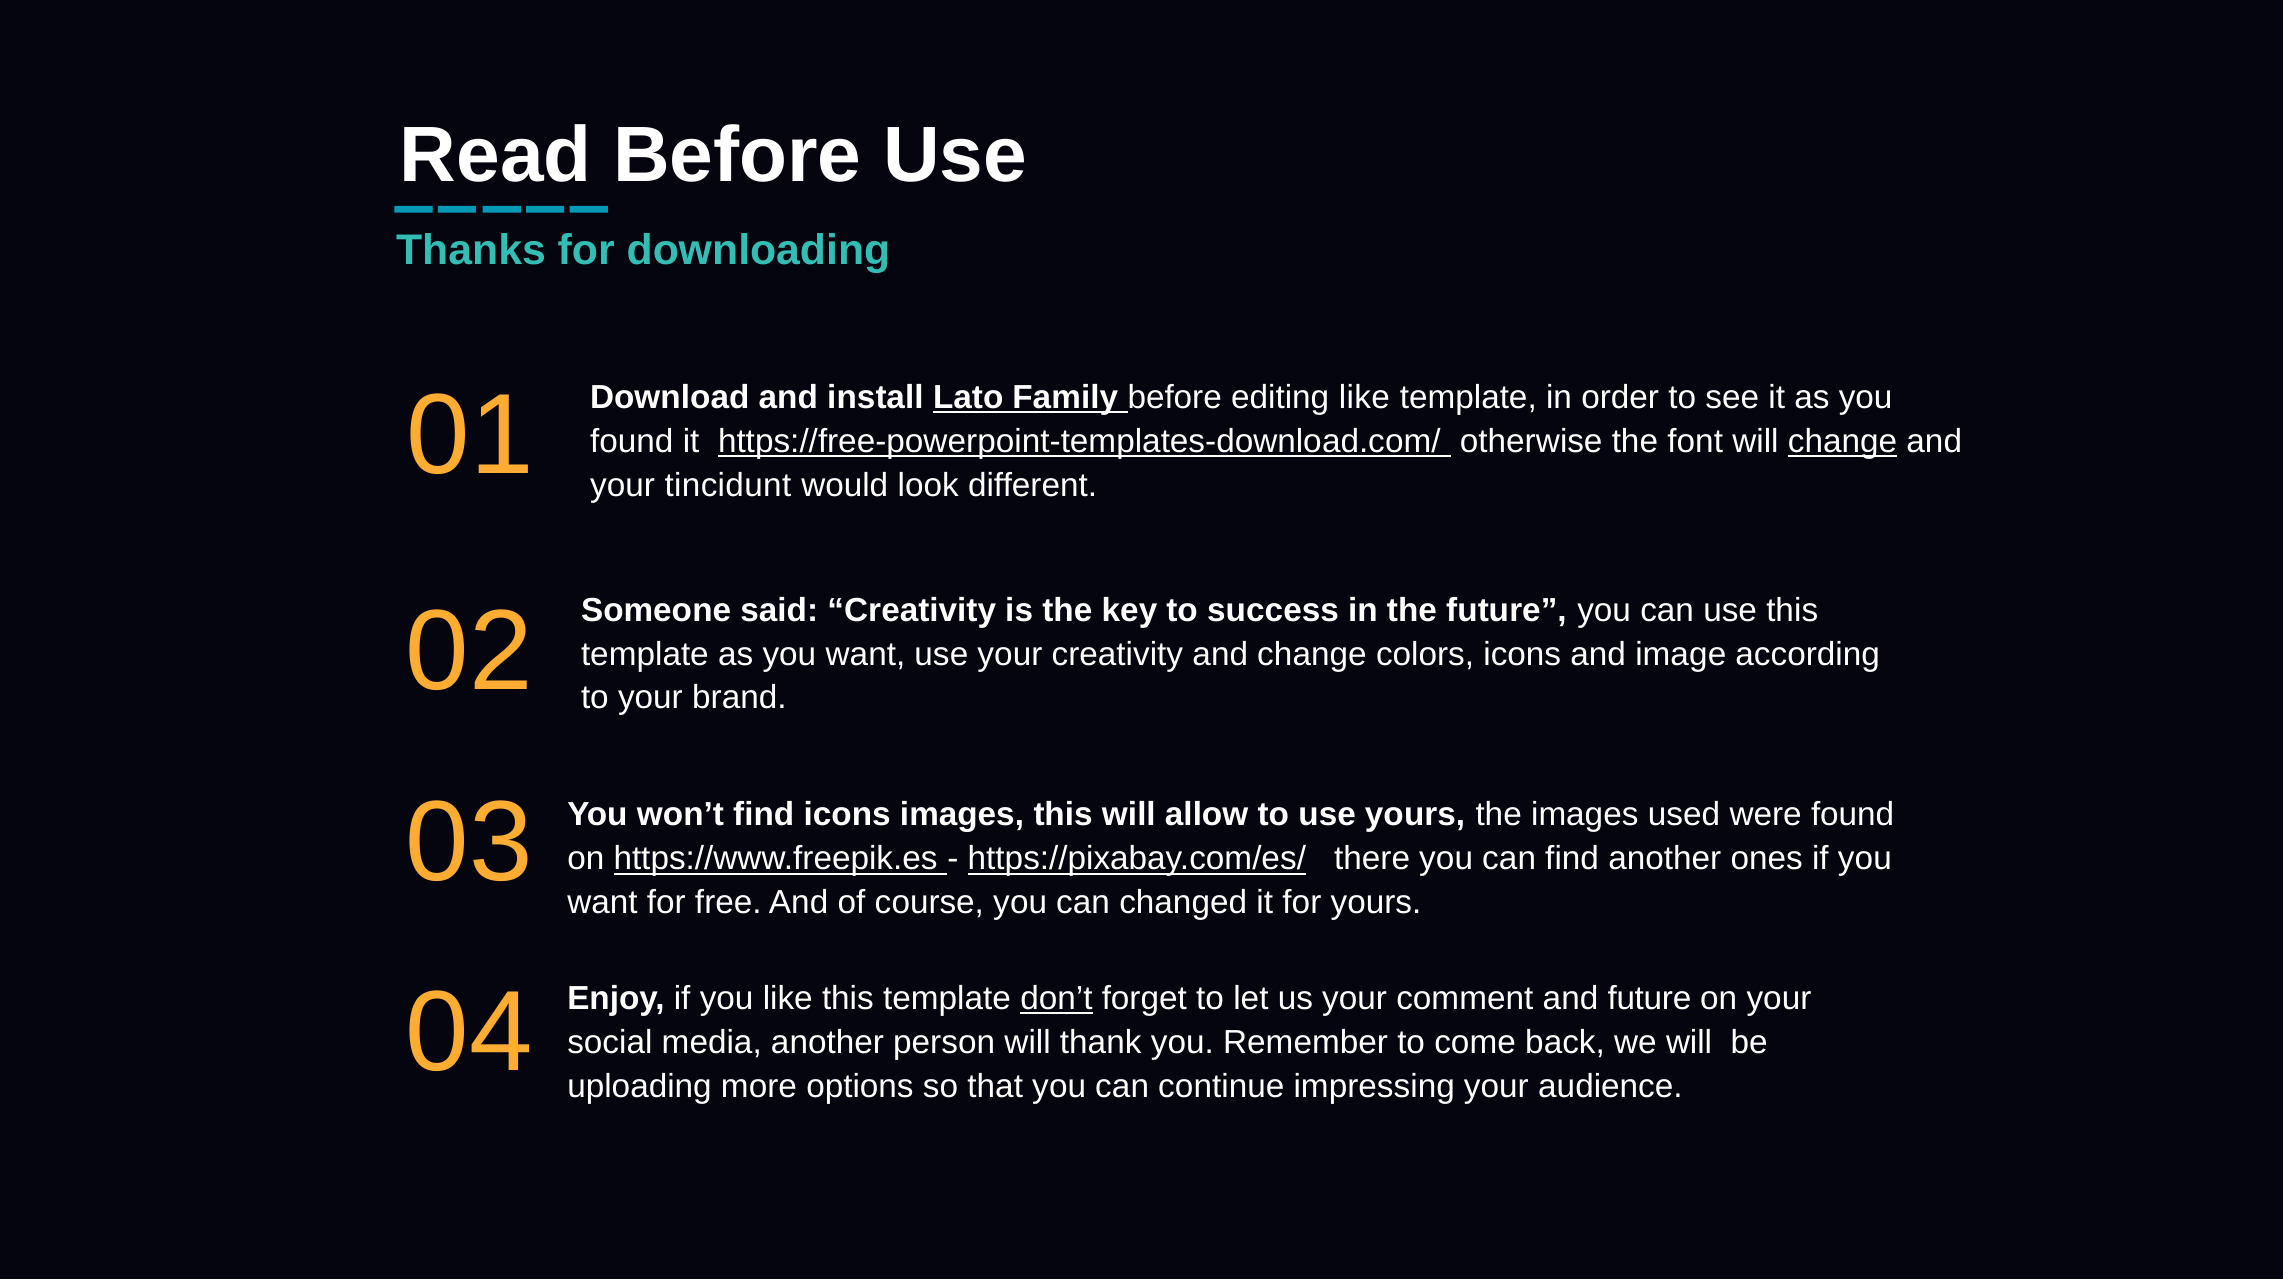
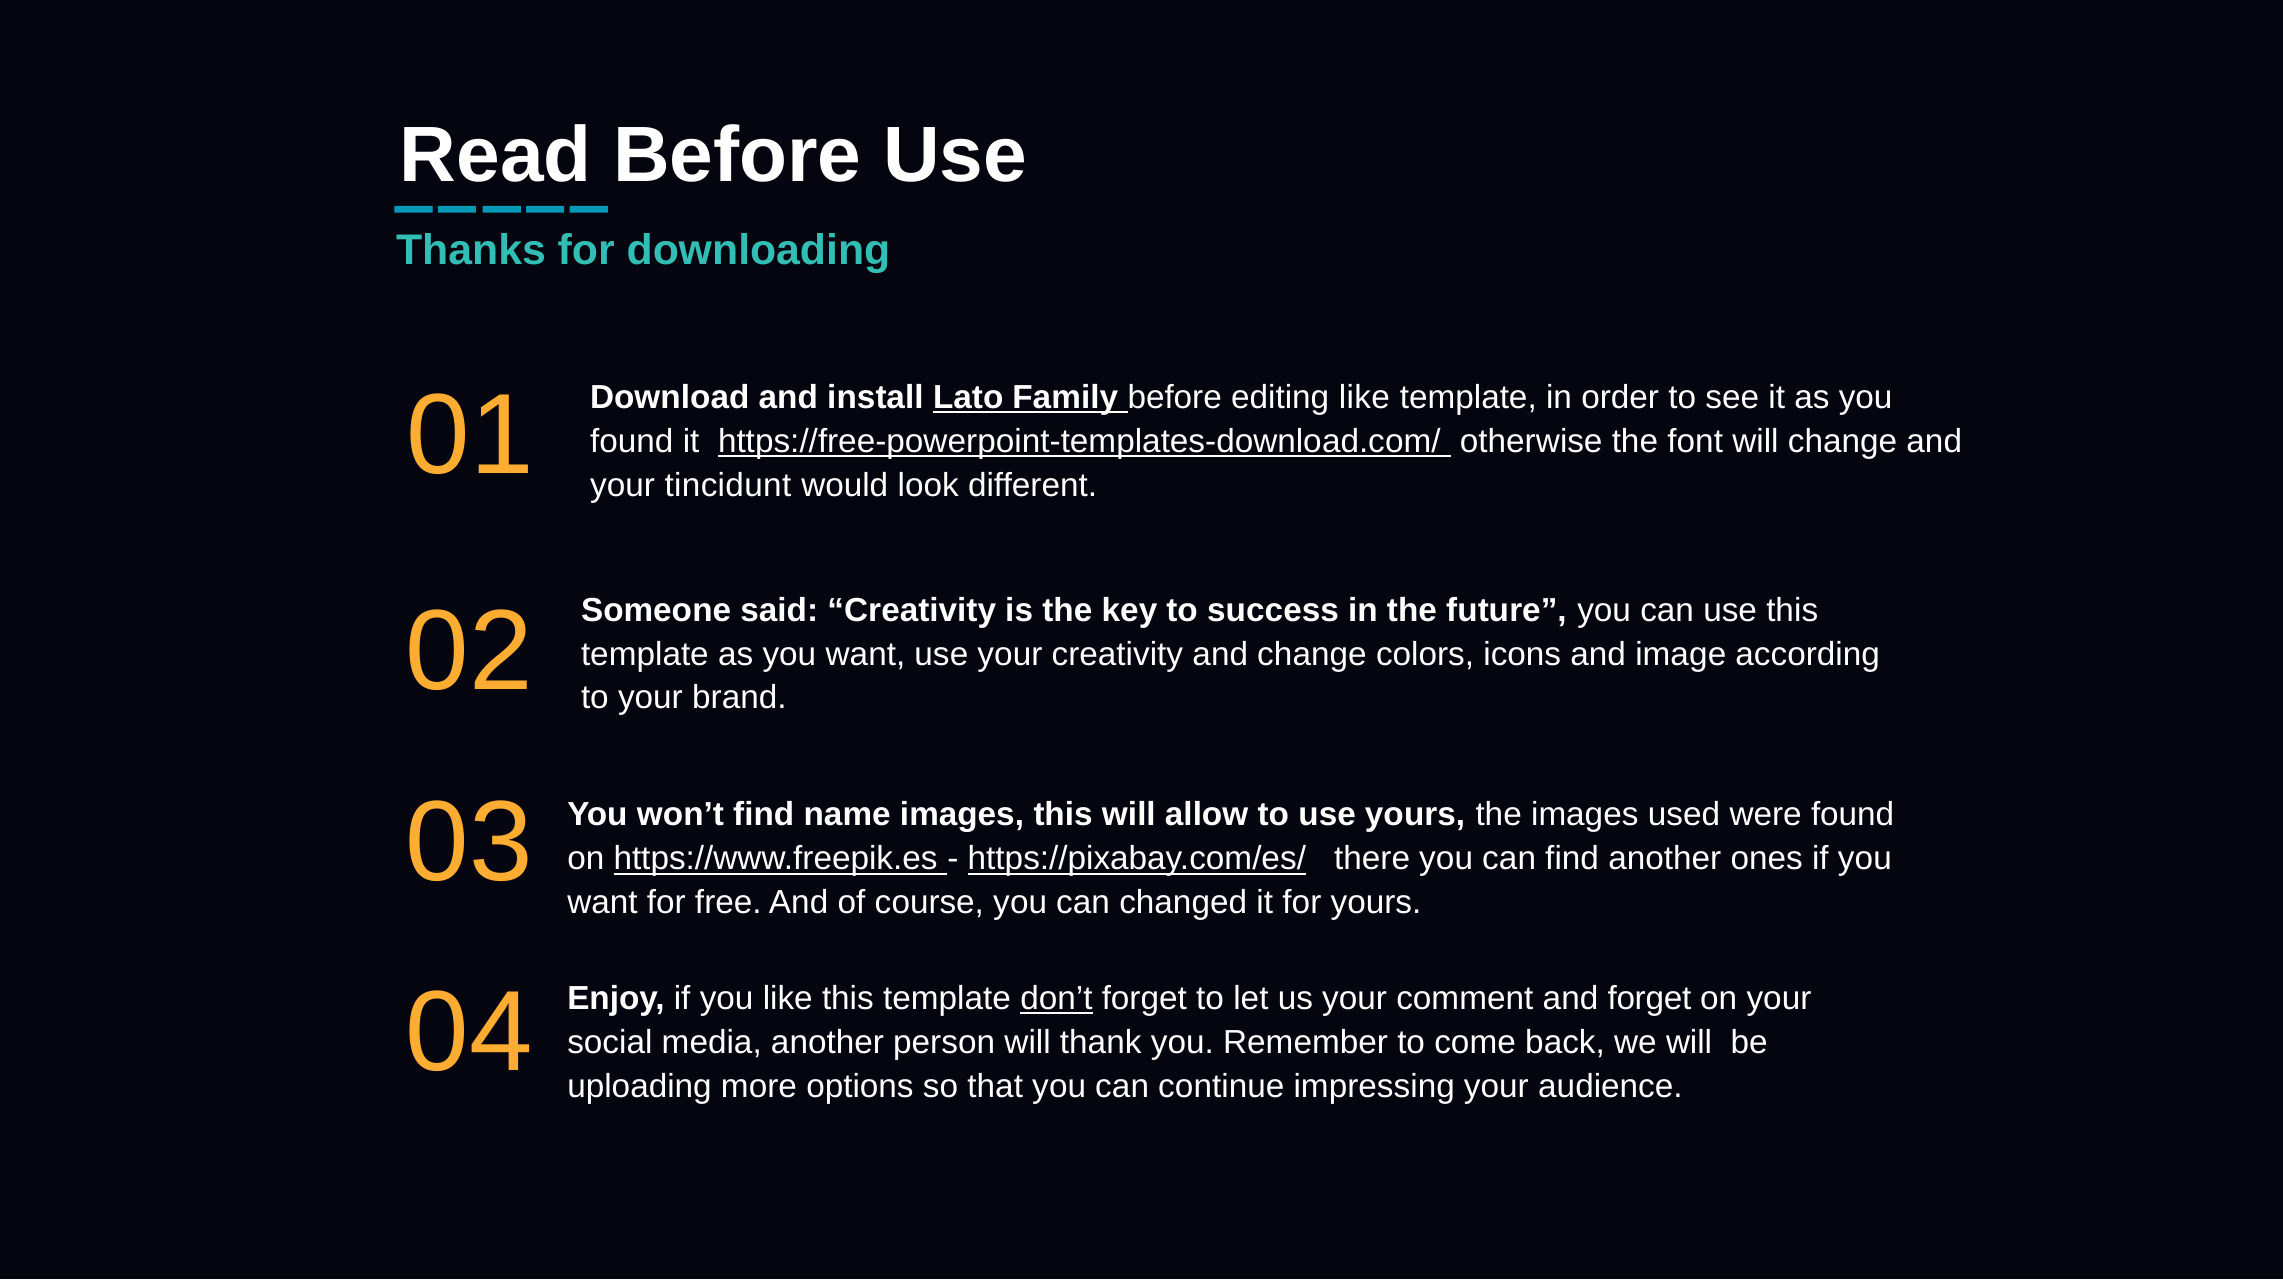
change at (1843, 441) underline: present -> none
find icons: icons -> name
and future: future -> forget
